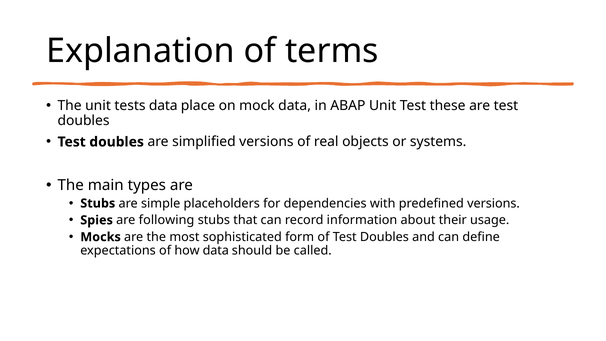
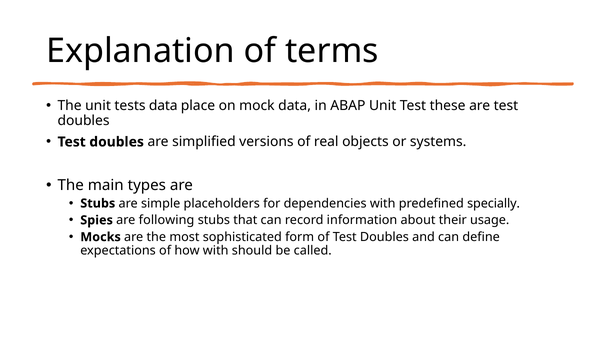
predefined versions: versions -> specially
how data: data -> with
